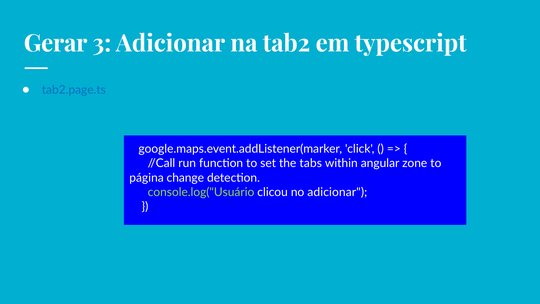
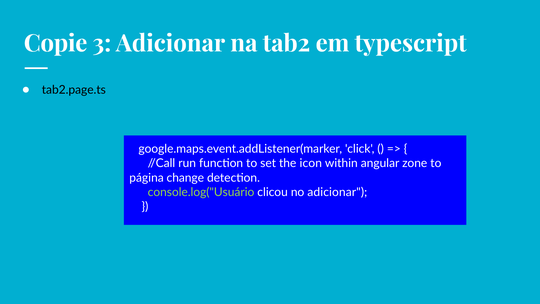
Gerar: Gerar -> Copie
tab2.page.ts colour: blue -> black
tabs: tabs -> icon
